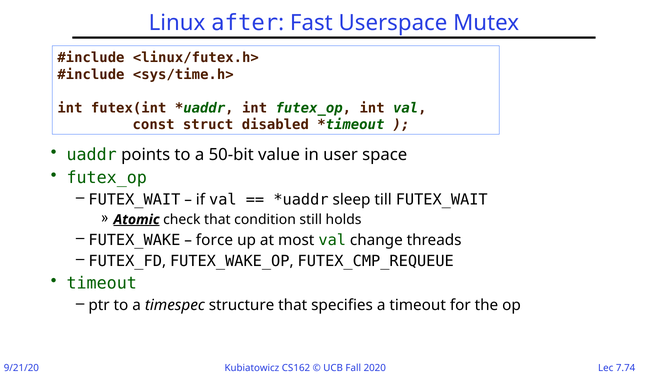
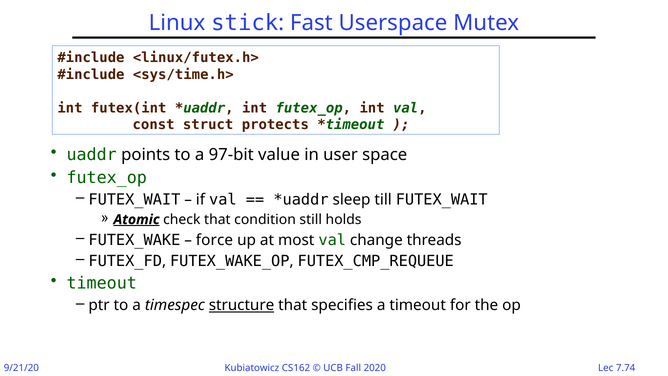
after: after -> stick
disabled: disabled -> protects
50-bit: 50-bit -> 97-bit
structure underline: none -> present
